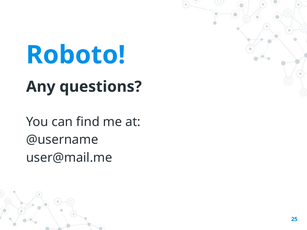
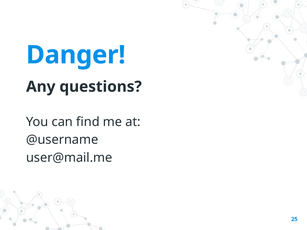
Roboto: Roboto -> Danger
